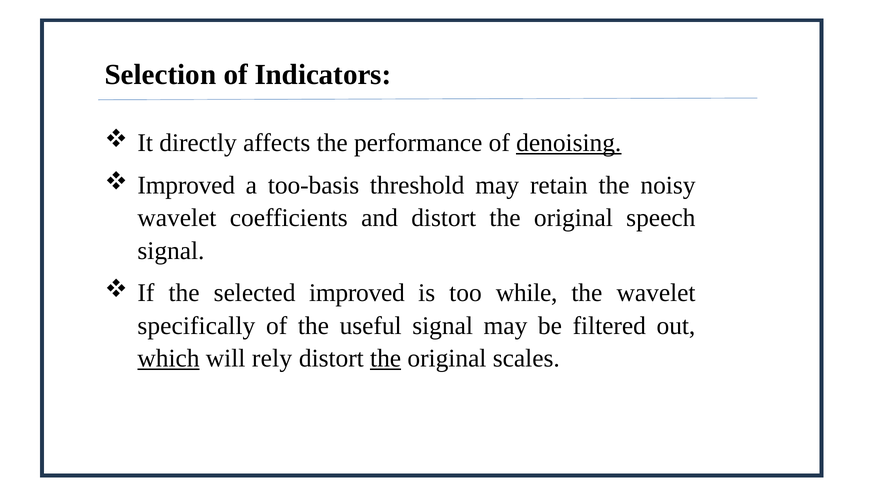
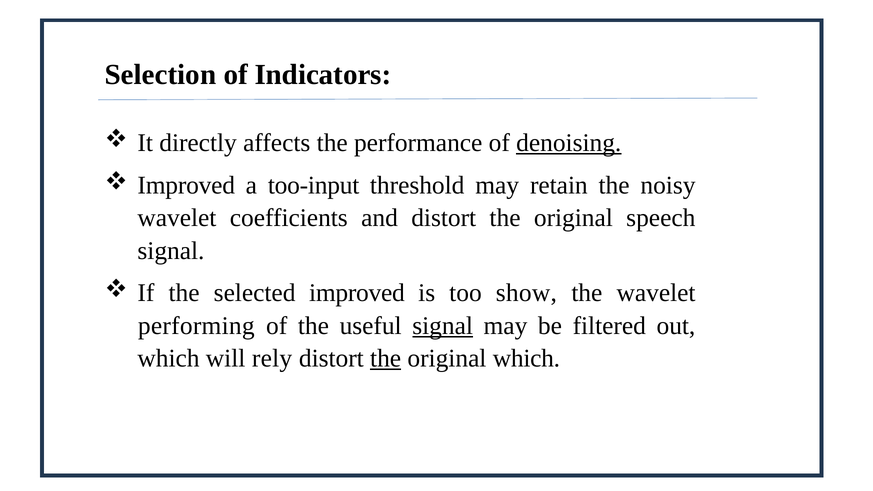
too-basis: too-basis -> too-input
while: while -> show
specifically: specifically -> performing
signal at (443, 326) underline: none -> present
which at (169, 358) underline: present -> none
original scales: scales -> which
